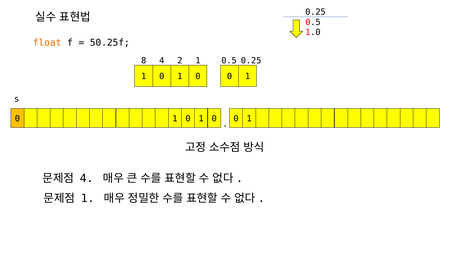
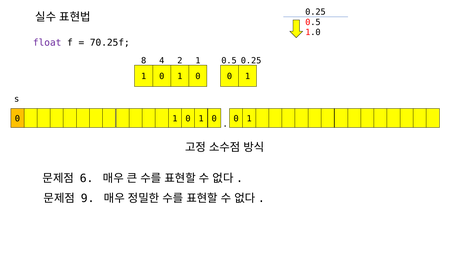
float colour: orange -> purple
50.25f: 50.25f -> 70.25f
4 at (87, 178): 4 -> 6
1 at (88, 198): 1 -> 9
